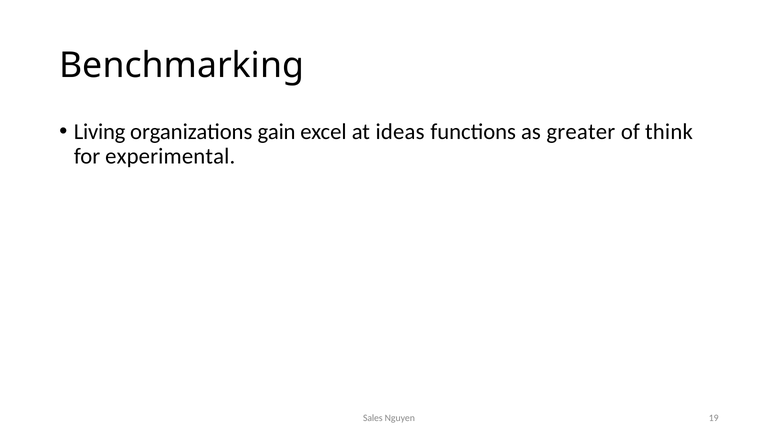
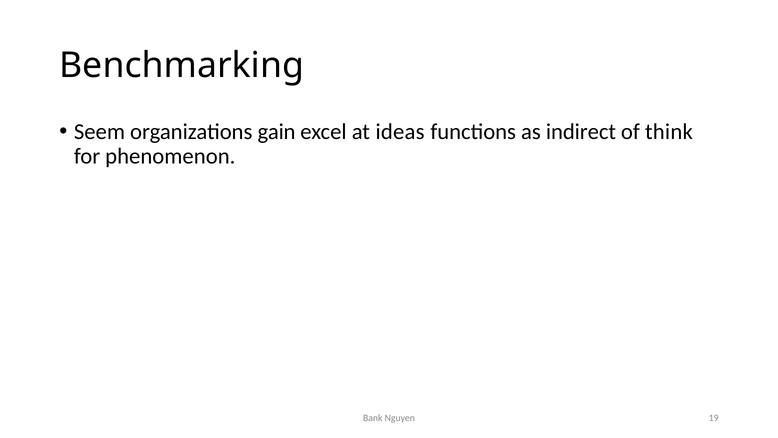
Living: Living -> Seem
greater: greater -> indirect
experimental: experimental -> phenomenon
Sales: Sales -> Bank
